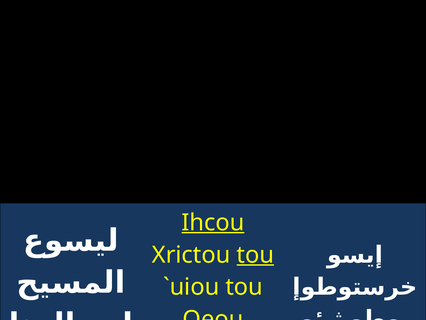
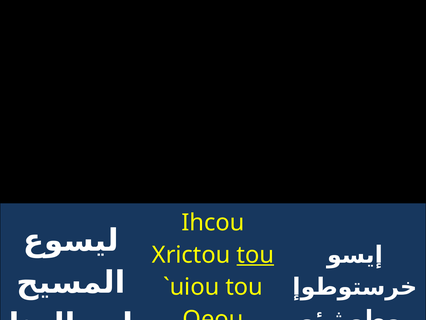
Ihcou underline: present -> none
